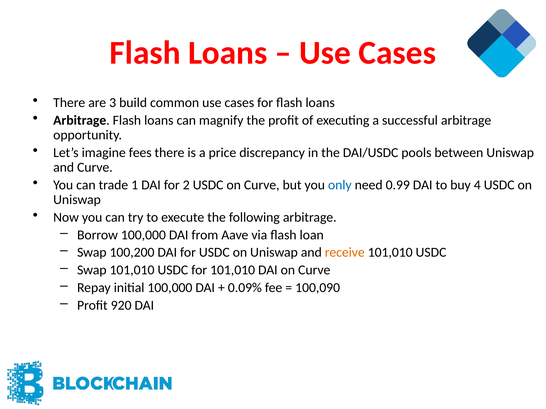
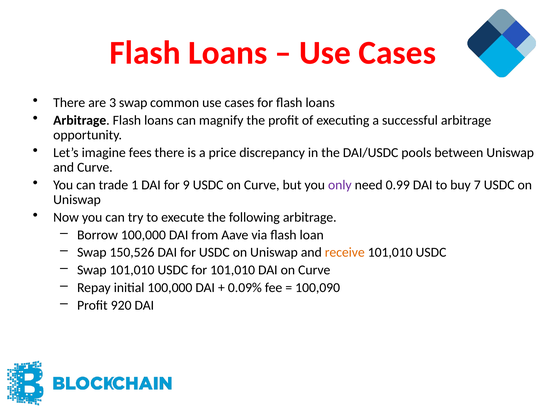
3 build: build -> swap
2: 2 -> 9
only colour: blue -> purple
4: 4 -> 7
100,200: 100,200 -> 150,526
